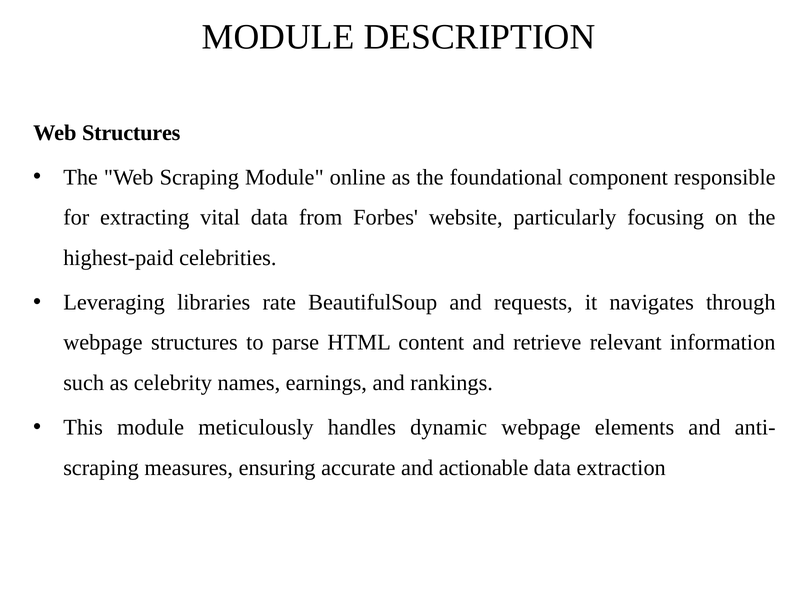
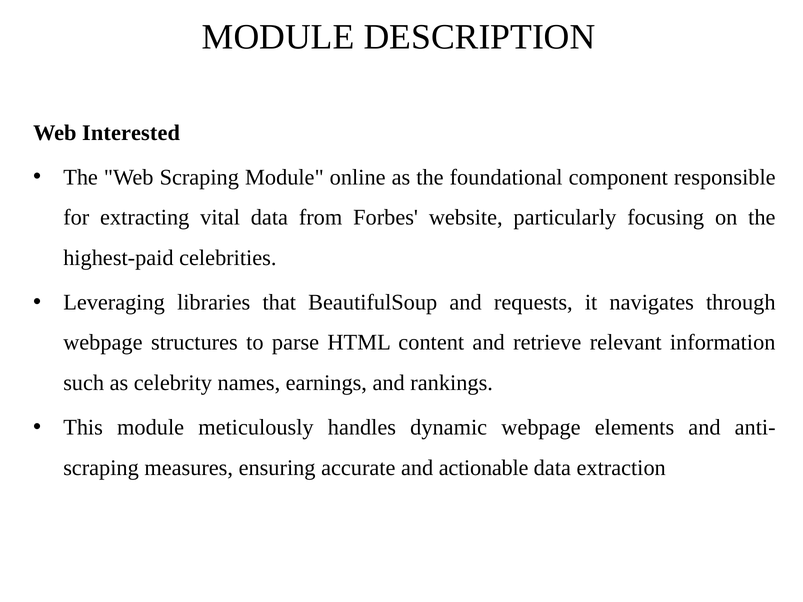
Web Structures: Structures -> Interested
rate: rate -> that
